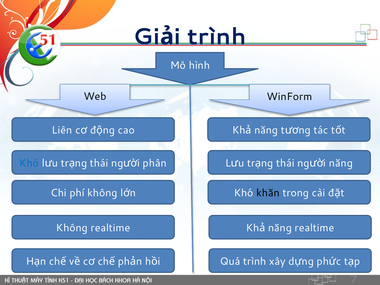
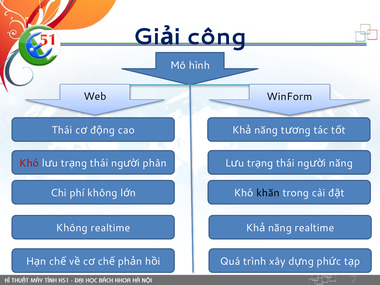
trình at (217, 37): trình -> công
Liên at (62, 130): Liên -> Thái
Khó at (29, 163) colour: blue -> red
